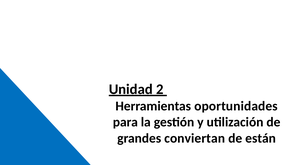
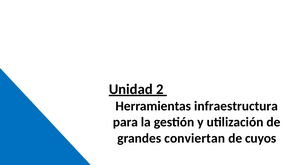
oportunidades: oportunidades -> infraestructura
están: están -> cuyos
